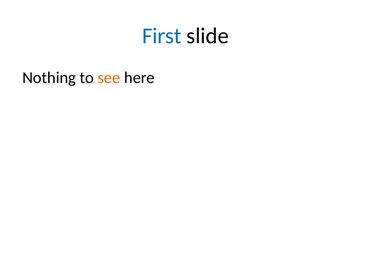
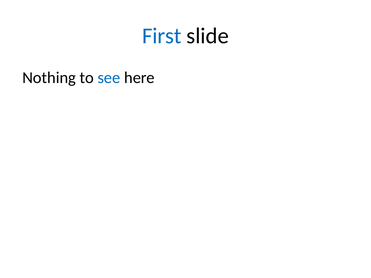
see colour: orange -> blue
